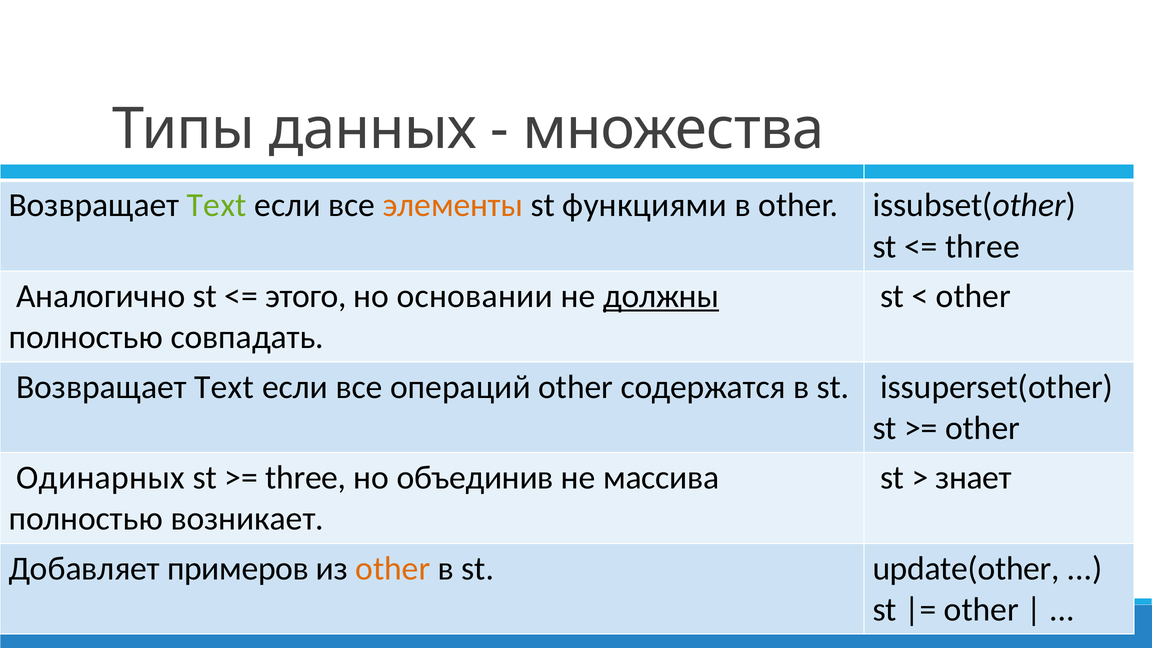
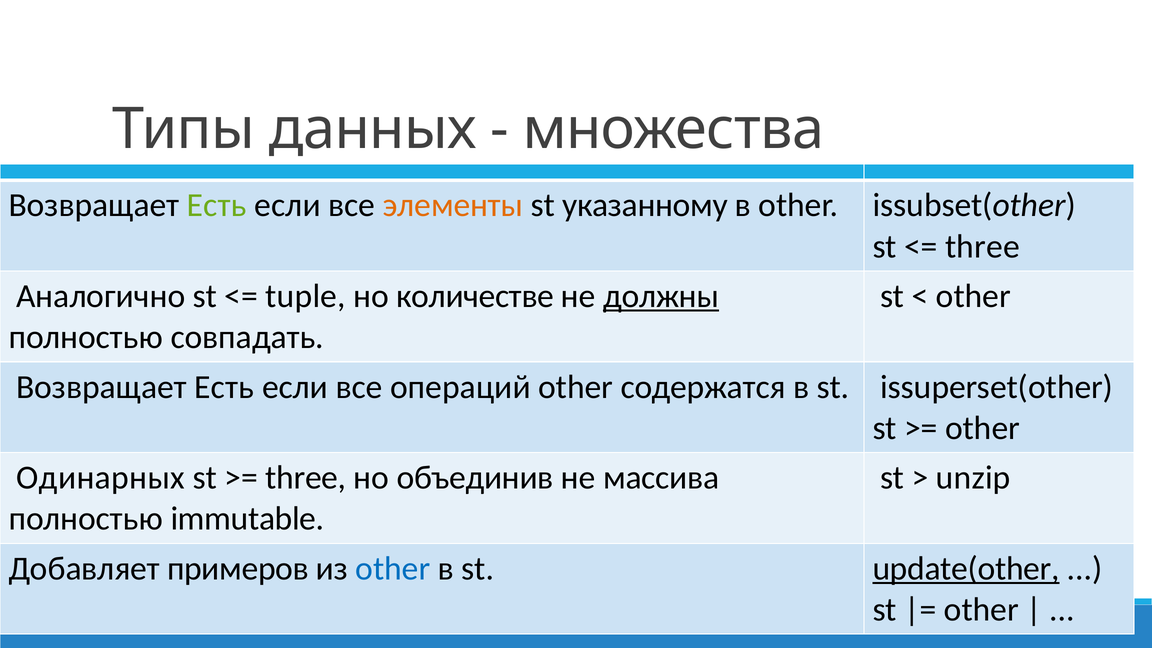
Text at (217, 205): Text -> Есть
функциями: функциями -> указанному
этого: этого -> tuple
основании: основании -> количестве
Text at (224, 387): Text -> Есть
знает: знает -> unzip
возникает: возникает -> immutable
other at (393, 569) colour: orange -> blue
update(other underline: none -> present
